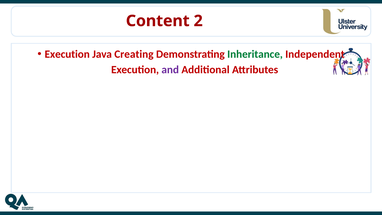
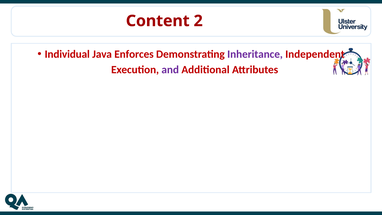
Execution at (67, 54): Execution -> Individual
Creating: Creating -> Enforces
Inheritance colour: green -> purple
